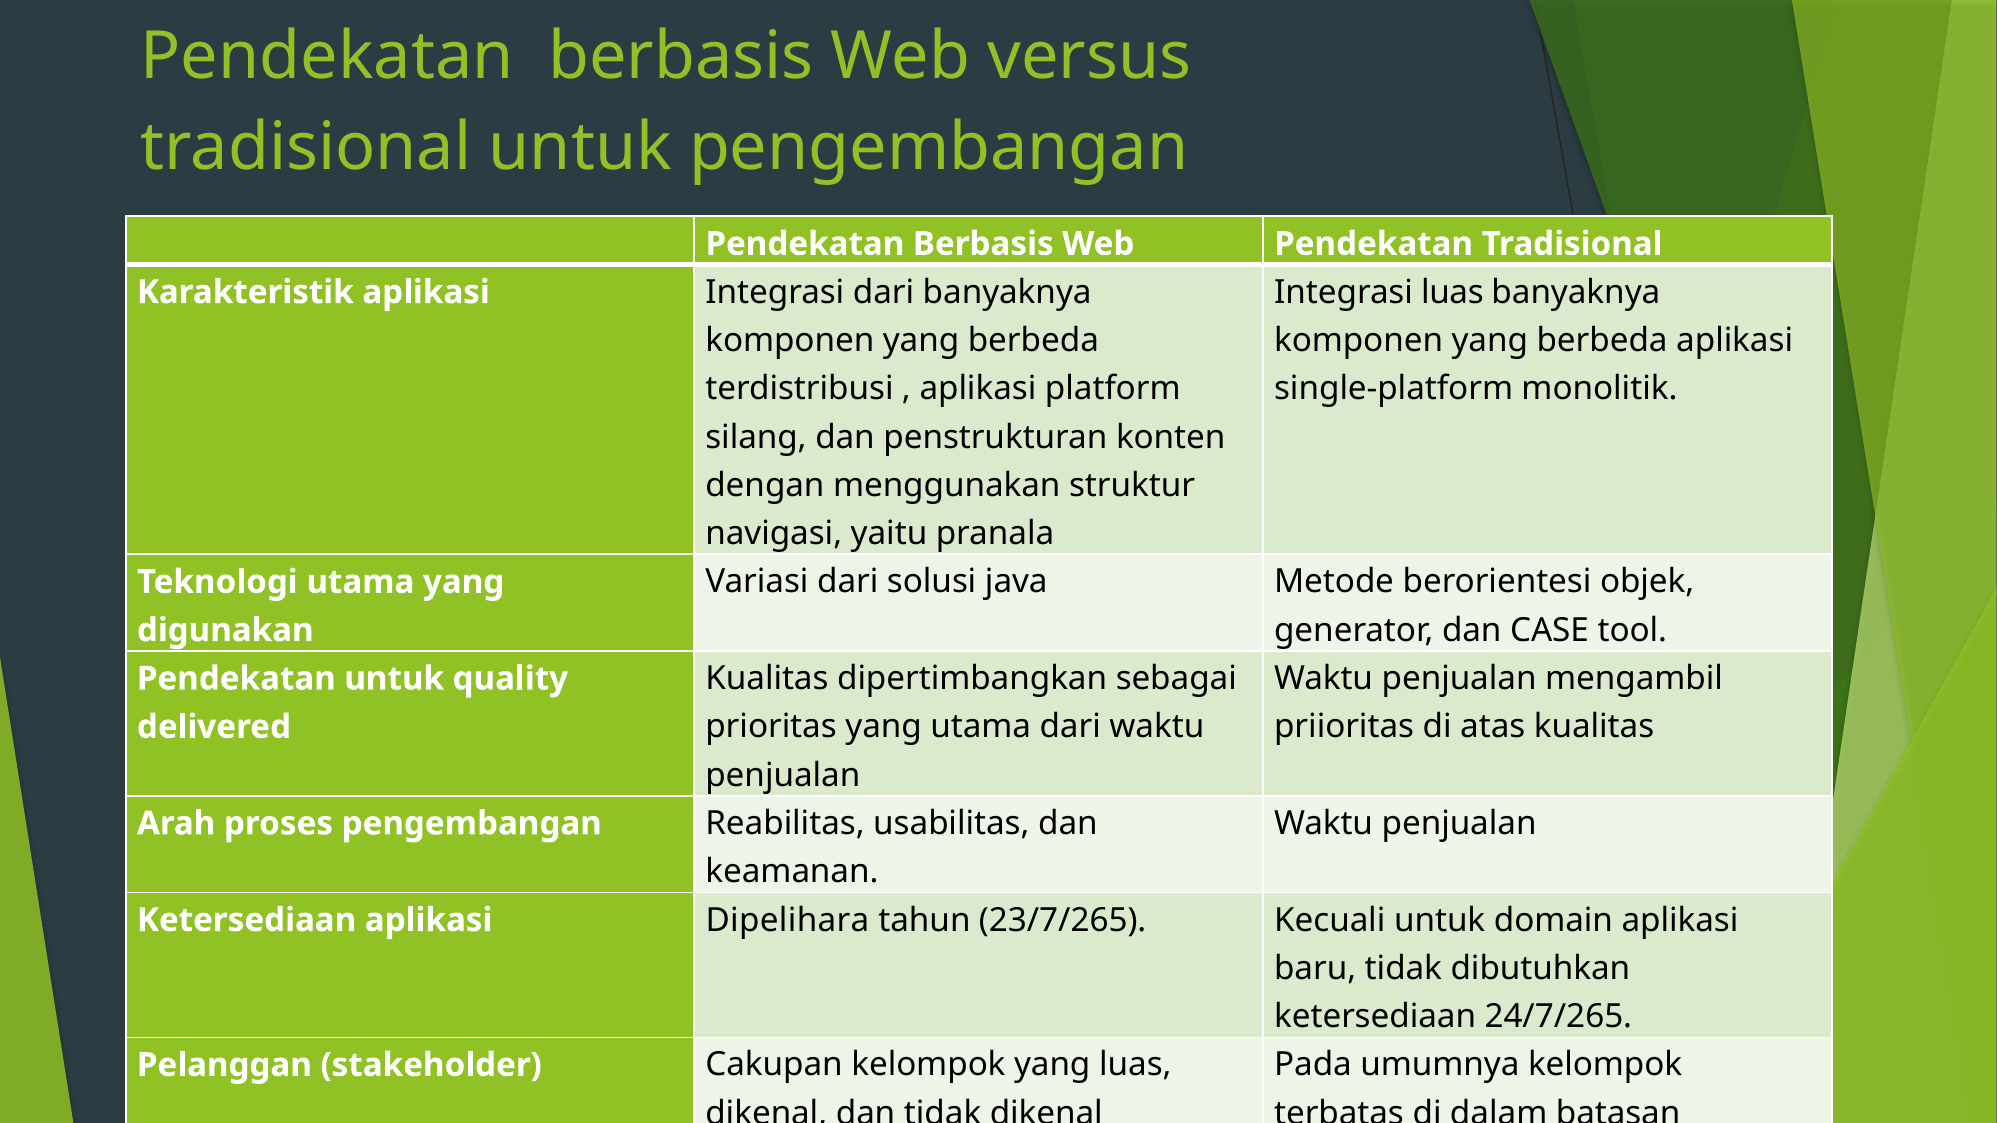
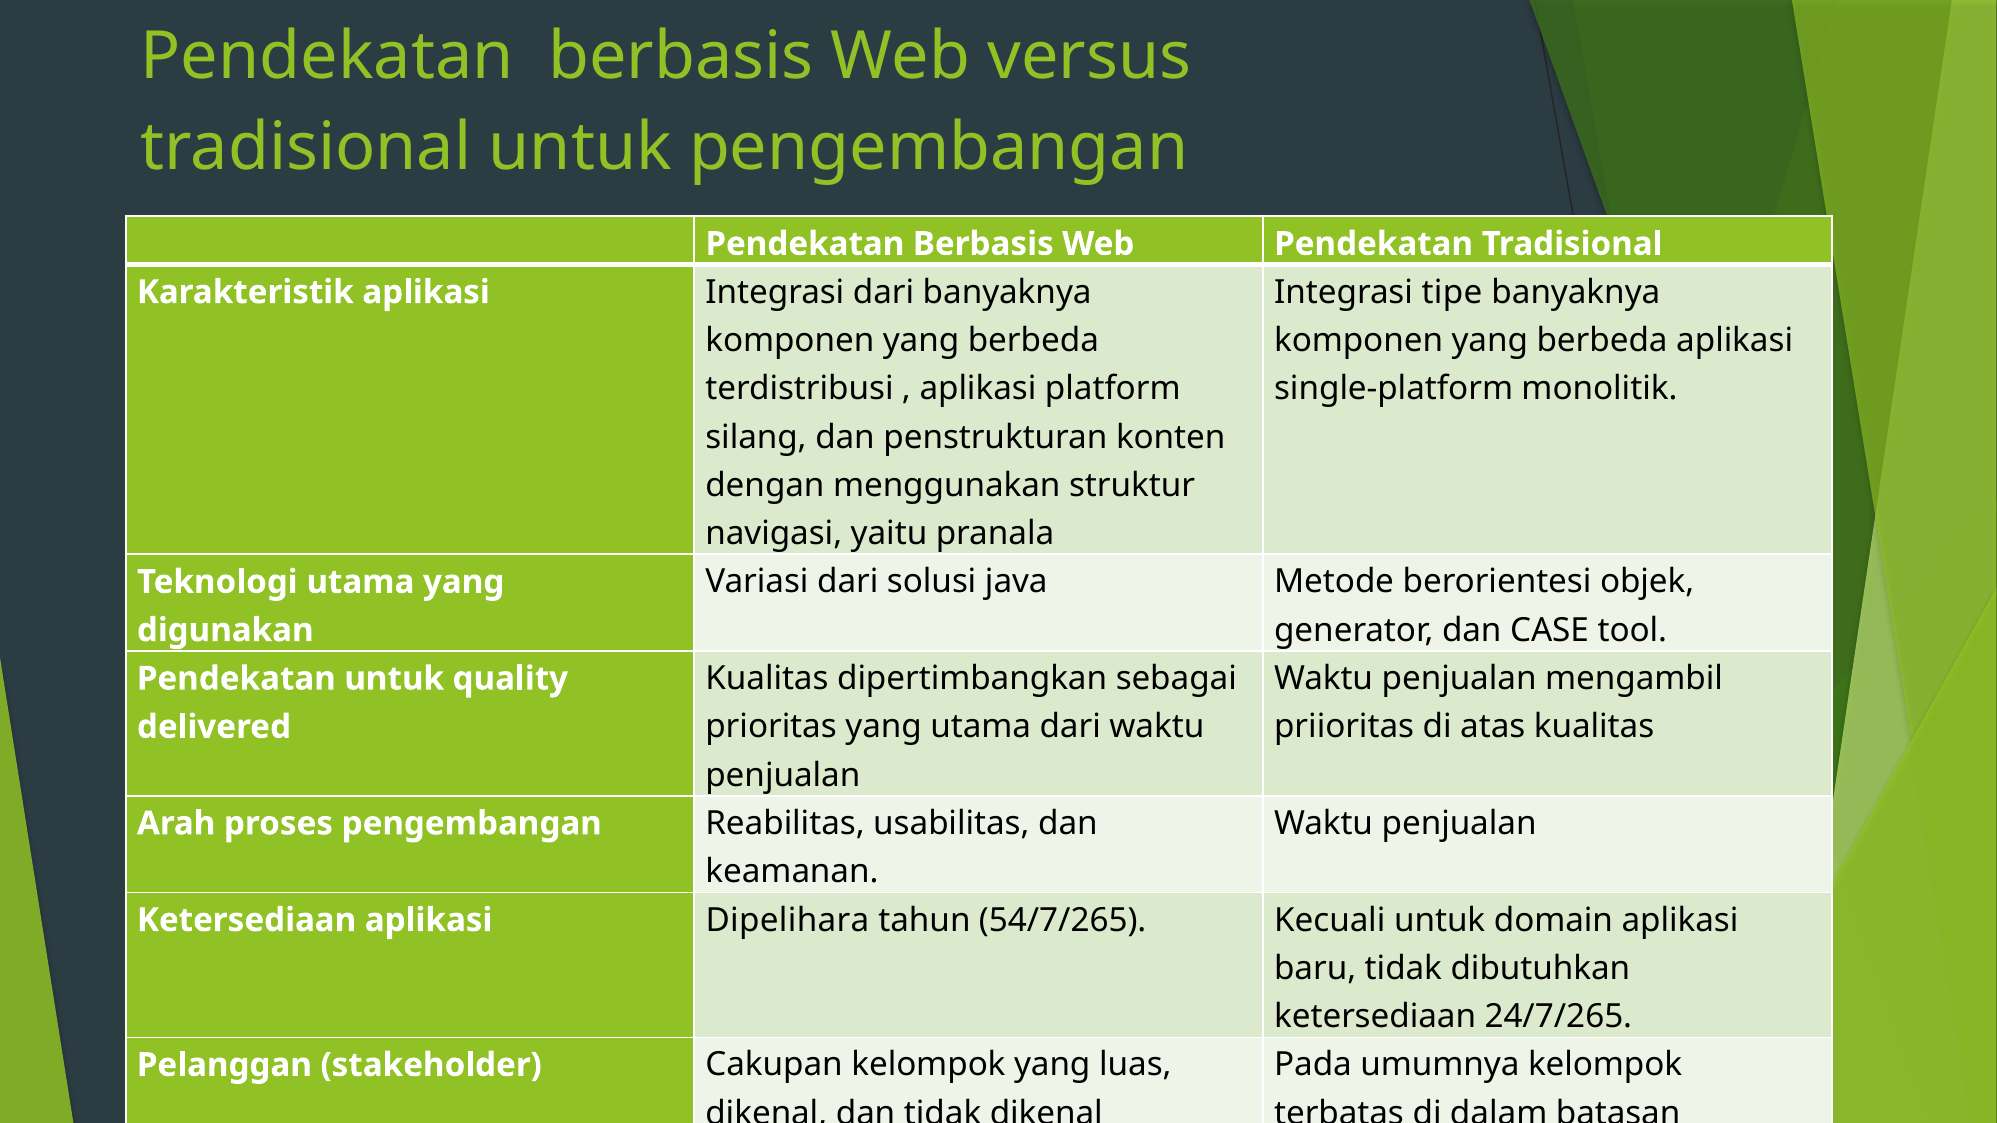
Integrasi luas: luas -> tipe
23/7/265: 23/7/265 -> 54/7/265
